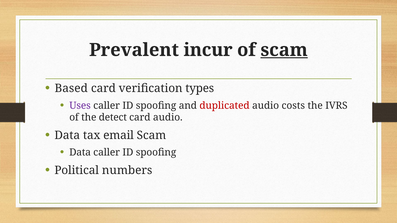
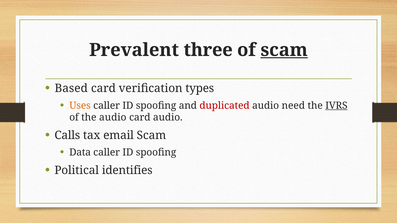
incur: incur -> three
Uses colour: purple -> orange
costs: costs -> need
IVRS underline: none -> present
the detect: detect -> audio
Data at (67, 135): Data -> Calls
numbers: numbers -> identifies
